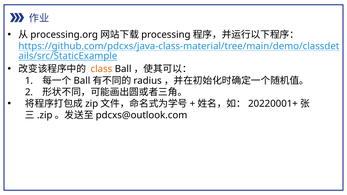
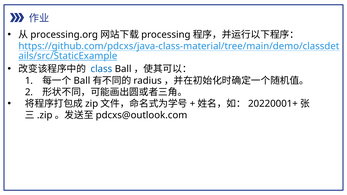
class colour: orange -> blue
